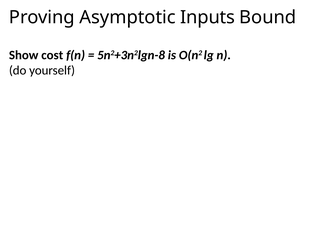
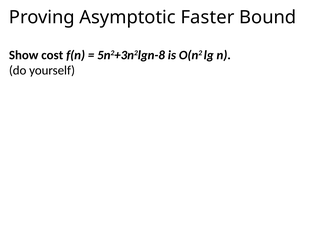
Inputs: Inputs -> Faster
